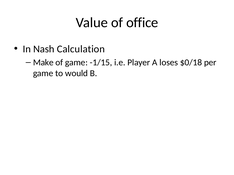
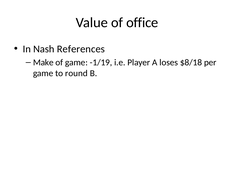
Calculation: Calculation -> References
-1/15: -1/15 -> -1/19
$0/18: $0/18 -> $8/18
would: would -> round
